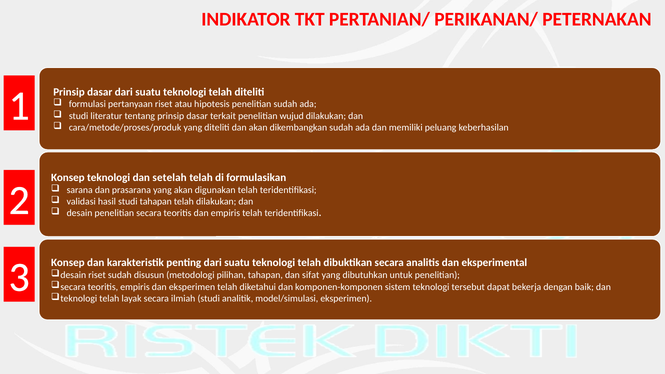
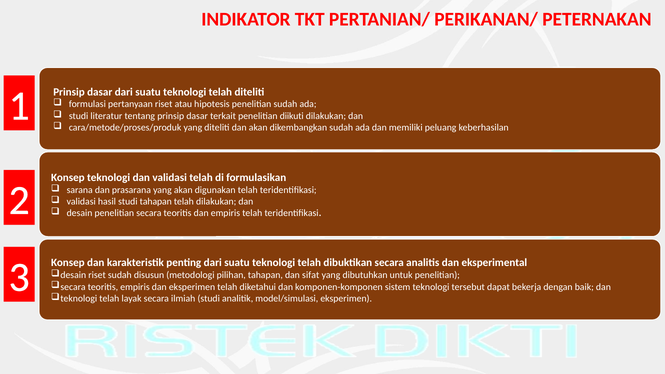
wujud: wujud -> diikuti
dan setelah: setelah -> validasi
